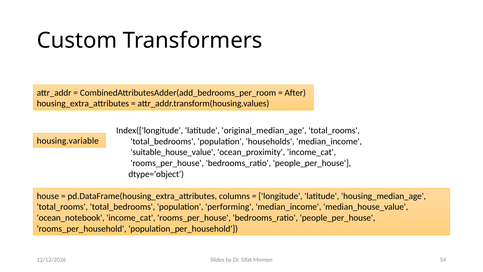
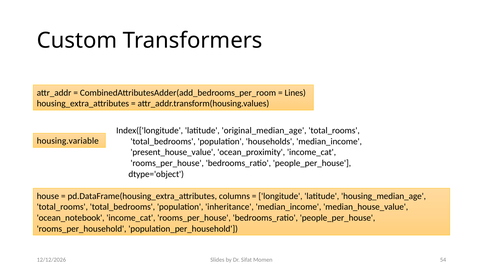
After: After -> Lines
suitable_house_value: suitable_house_value -> present_house_value
performing: performing -> inheritance
